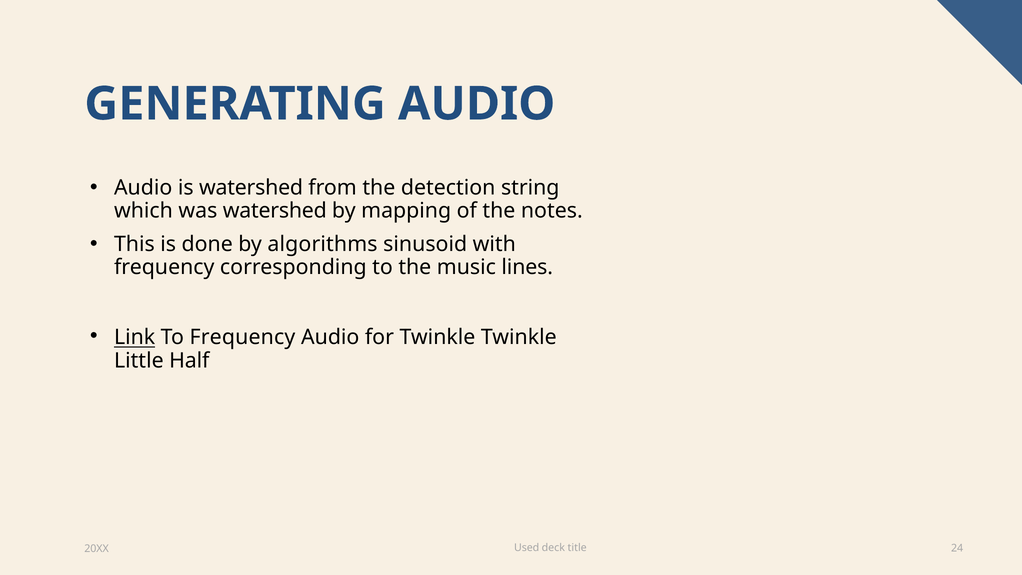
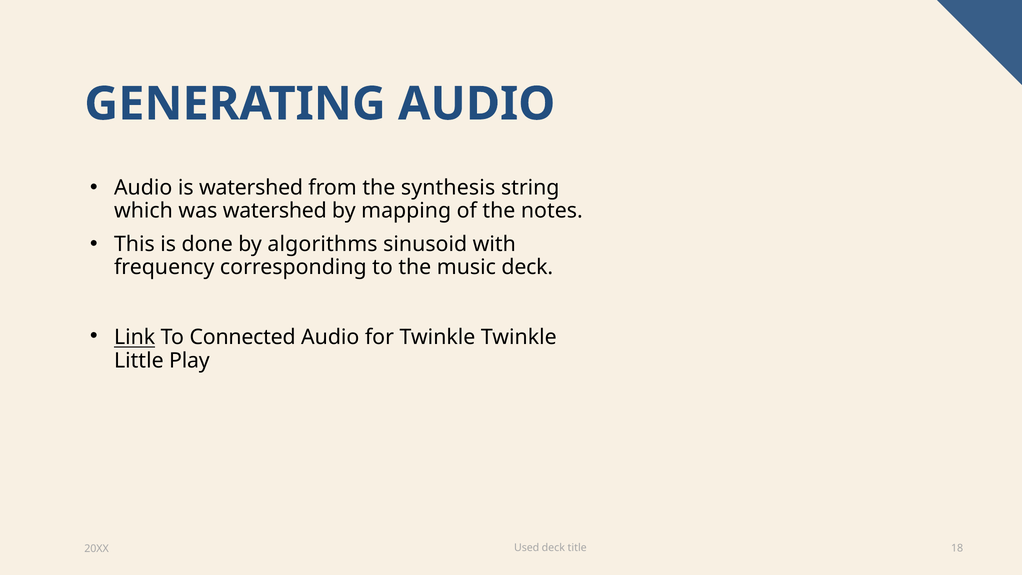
detection: detection -> synthesis
music lines: lines -> deck
To Frequency: Frequency -> Connected
Half: Half -> Play
24: 24 -> 18
